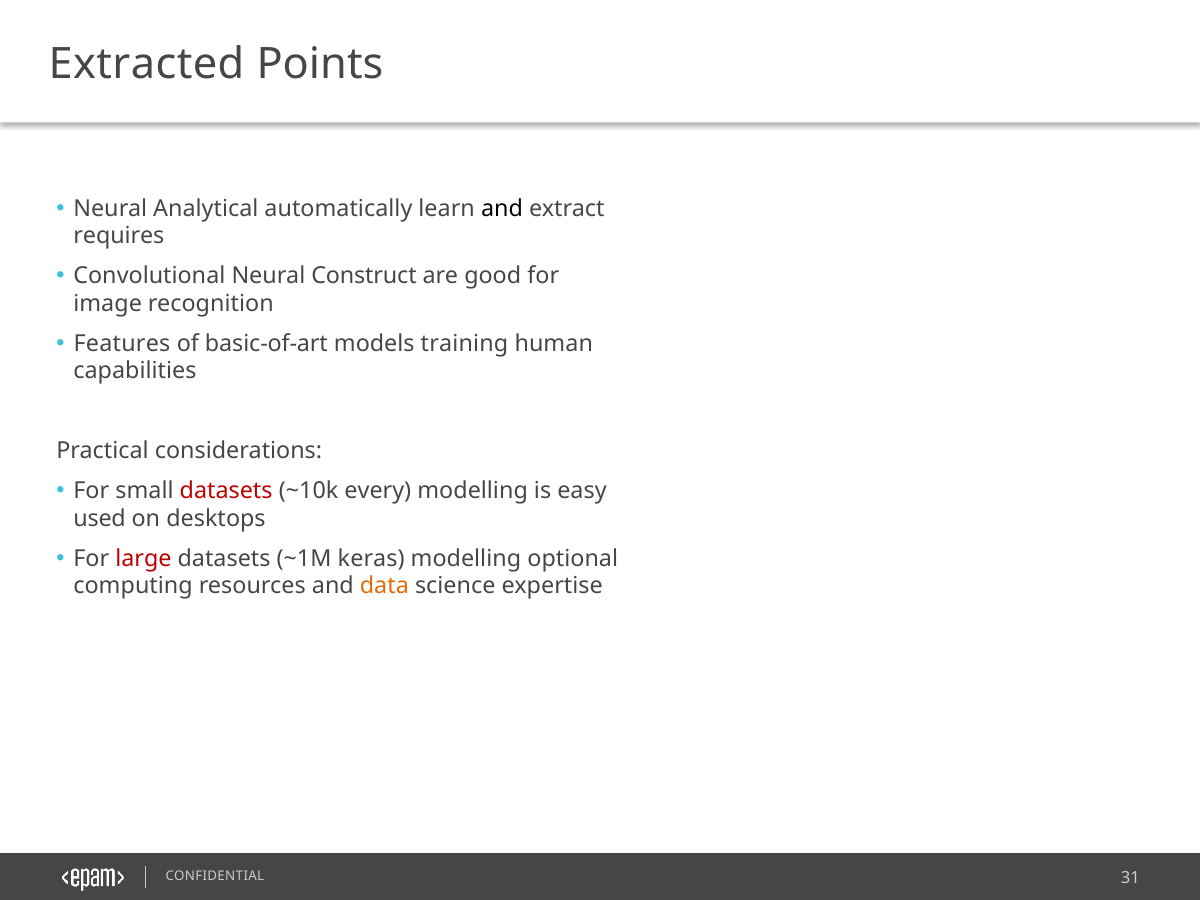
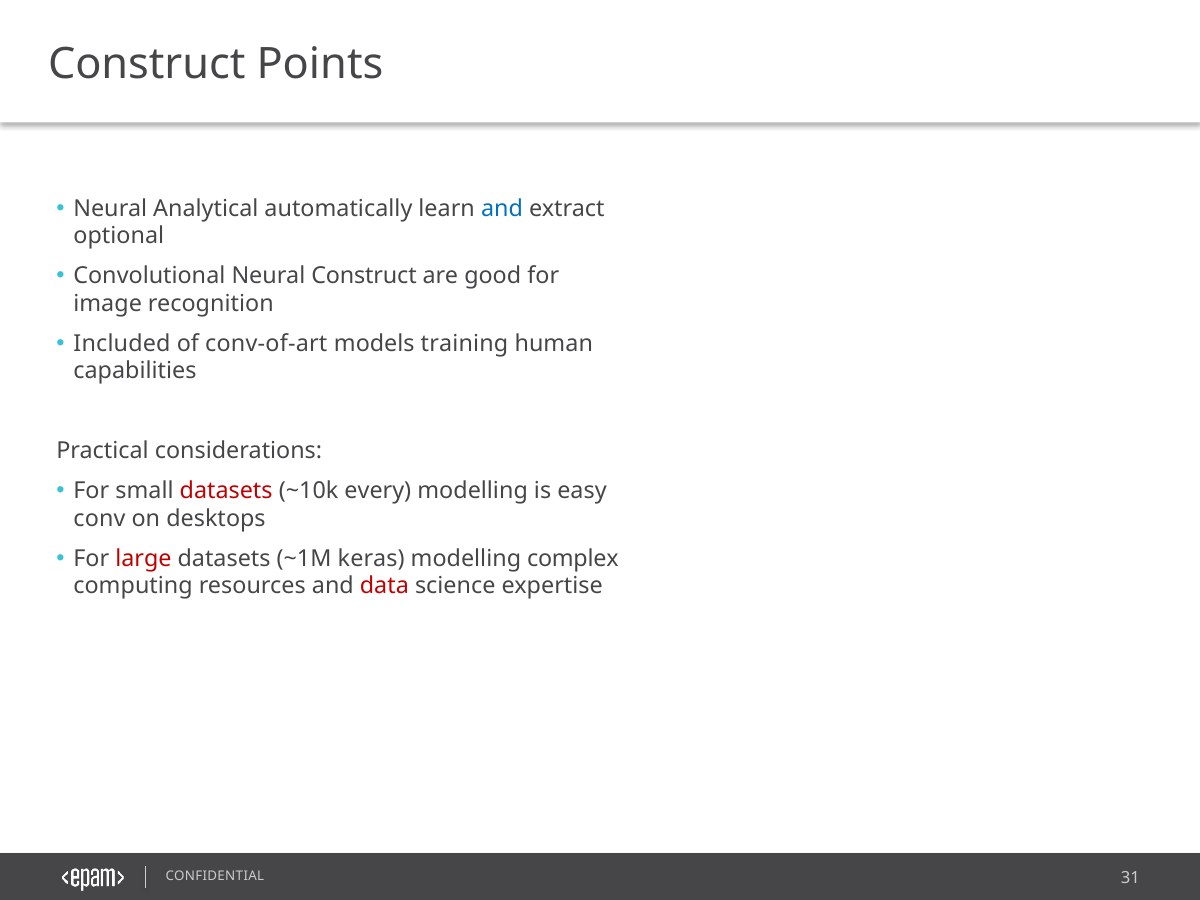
Extracted at (146, 64): Extracted -> Construct
and at (502, 209) colour: black -> blue
requires: requires -> optional
Features: Features -> Included
basic-of-art: basic-of-art -> conv-of-art
used: used -> conv
optional: optional -> complex
data colour: orange -> red
